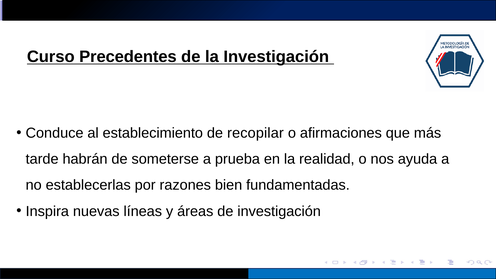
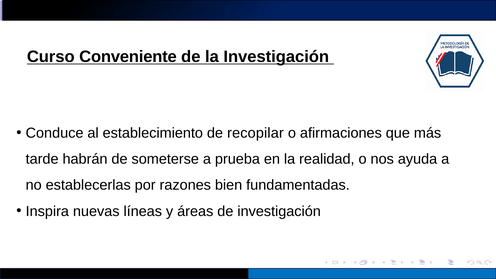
Precedentes: Precedentes -> Conveniente
